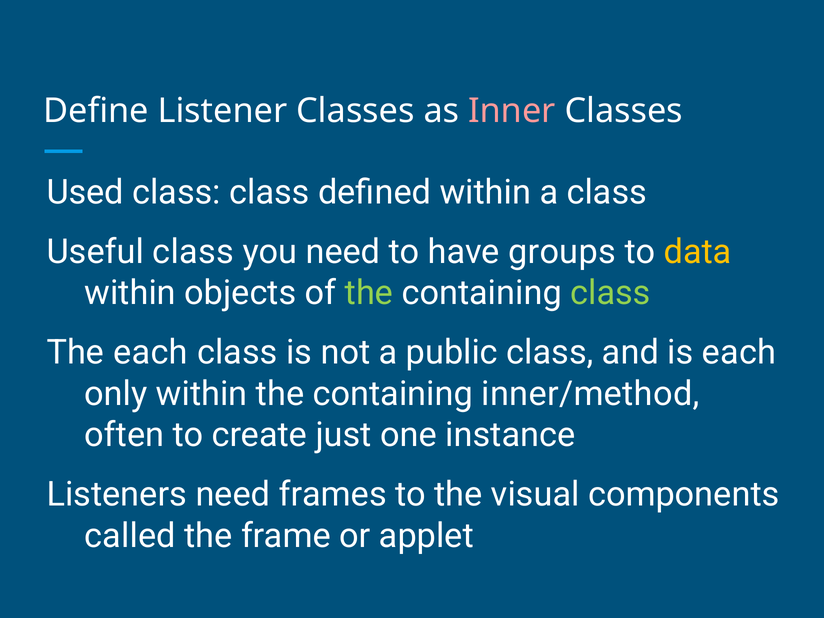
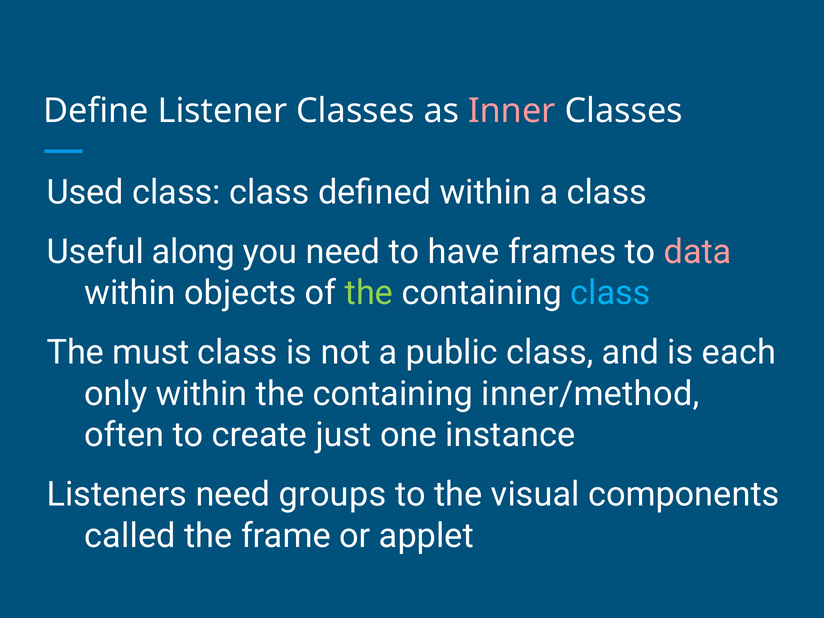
Useful class: class -> along
groups: groups -> frames
data colour: yellow -> pink
class at (610, 293) colour: light green -> light blue
The each: each -> must
frames: frames -> groups
